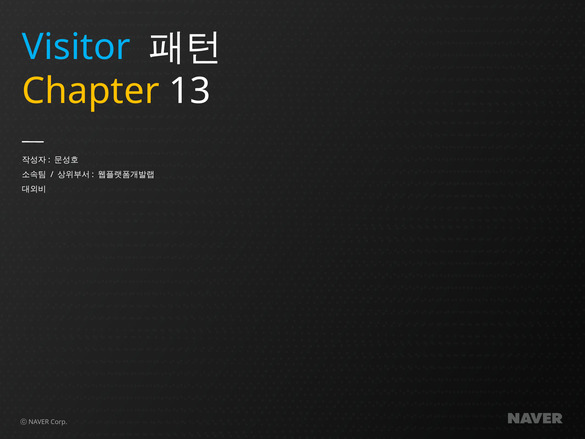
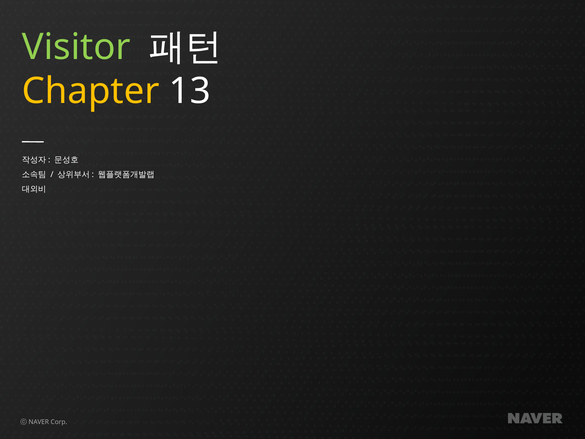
Visitor colour: light blue -> light green
